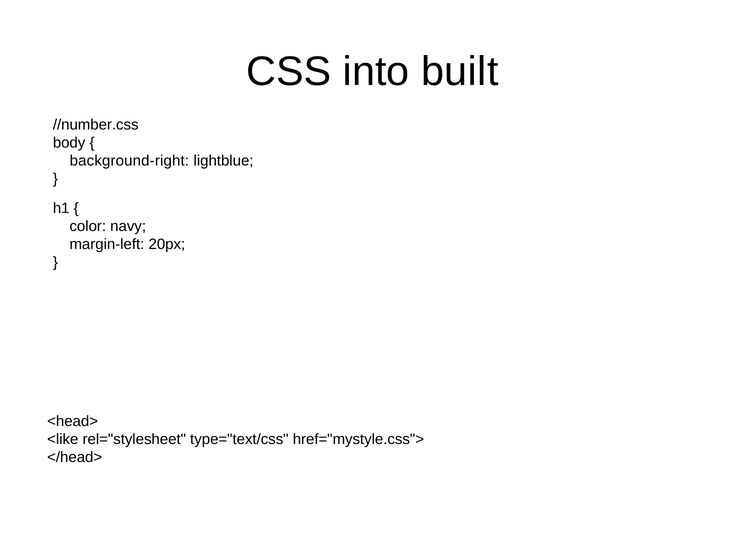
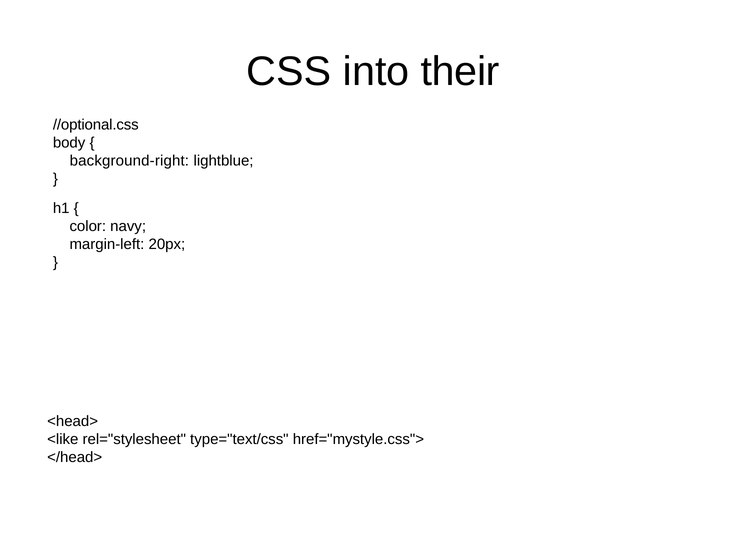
built: built -> their
//number.css: //number.css -> //optional.css
